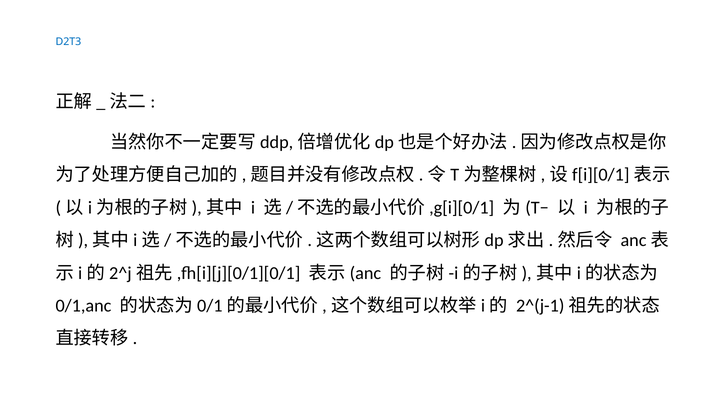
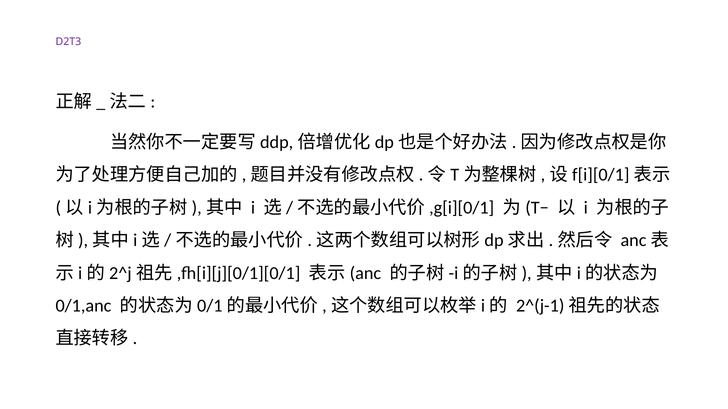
D2T3 colour: blue -> purple
